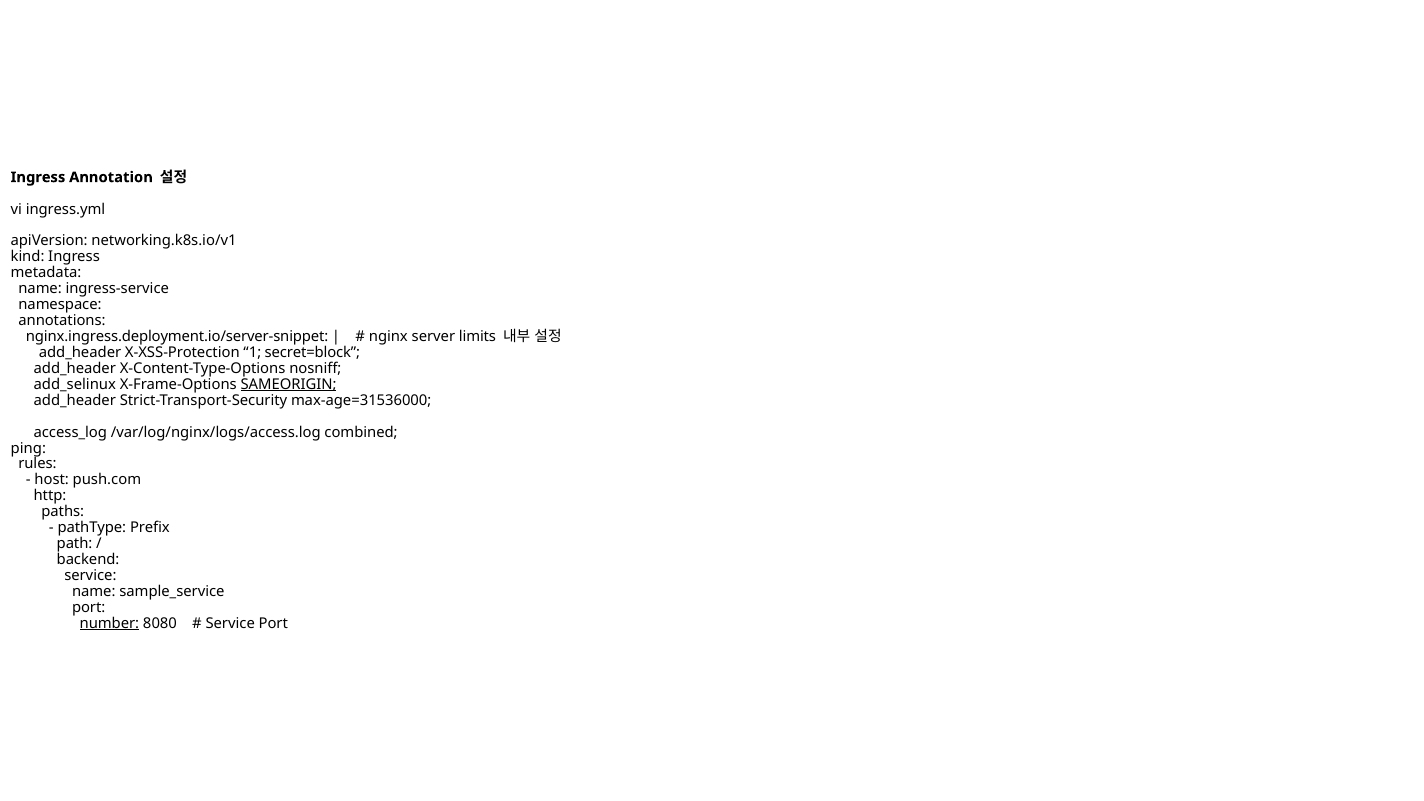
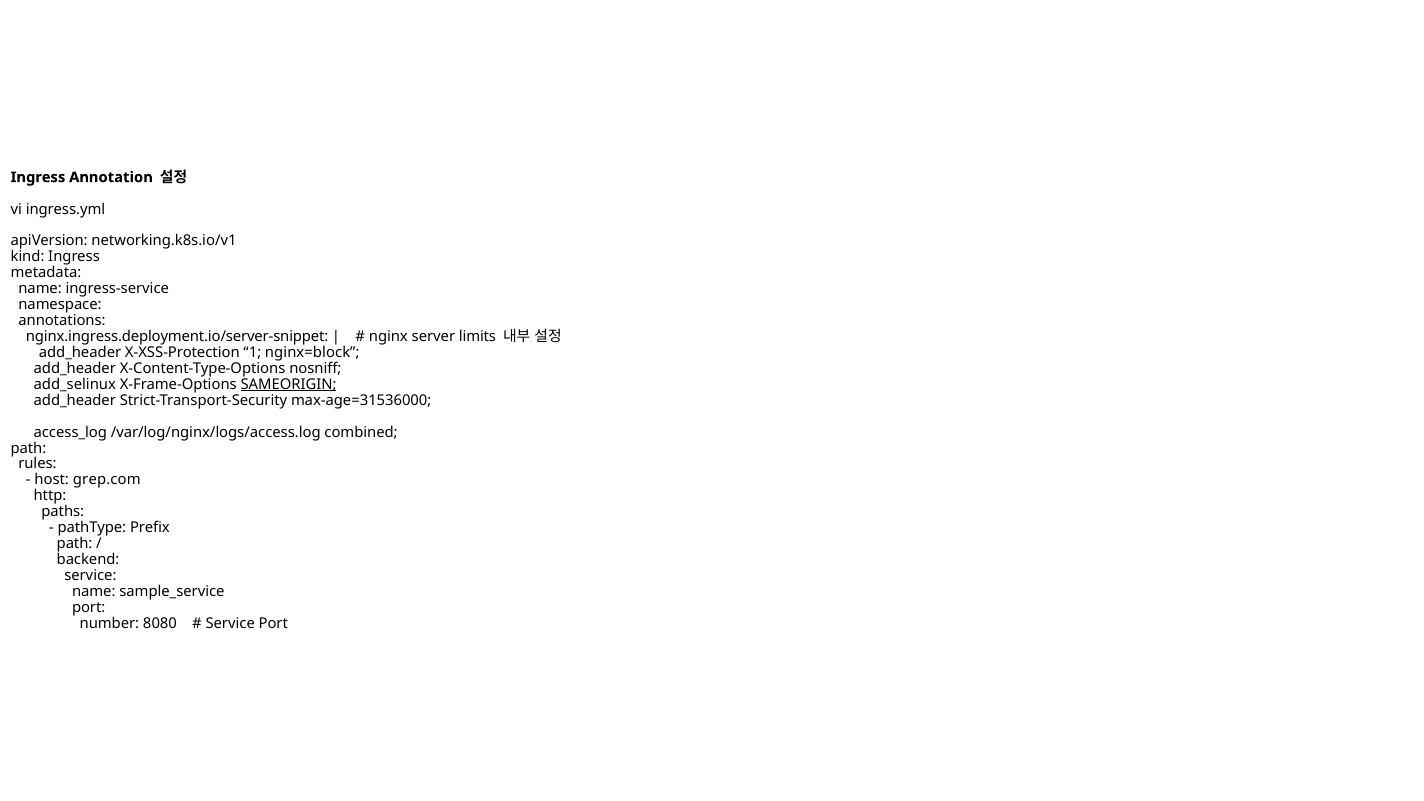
secret=block: secret=block -> nginx=block
ping at (28, 448): ping -> path
push.com: push.com -> grep.com
number underline: present -> none
